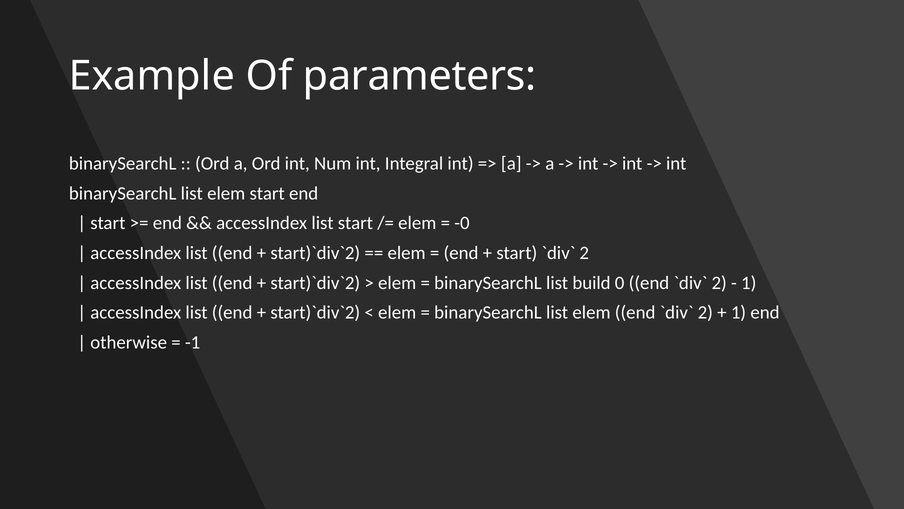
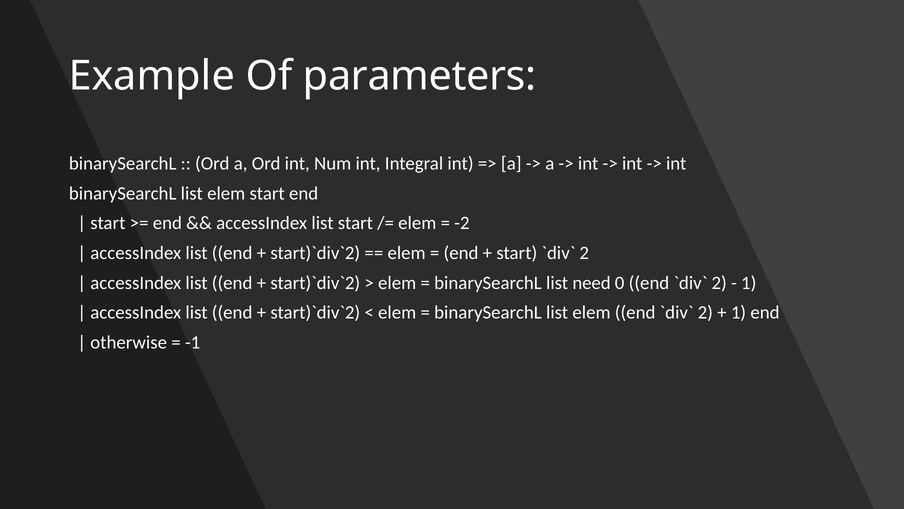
-0: -0 -> -2
build: build -> need
